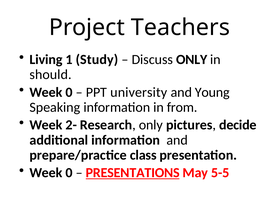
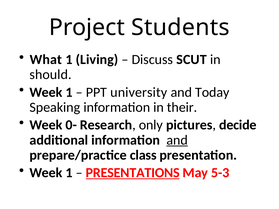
Teachers: Teachers -> Students
Living: Living -> What
Study: Study -> Living
Discuss ONLY: ONLY -> SCUT
0 at (69, 92): 0 -> 1
Young: Young -> Today
from: from -> their
2-: 2- -> 0-
and at (177, 140) underline: none -> present
0 at (69, 173): 0 -> 1
5-5: 5-5 -> 5-3
